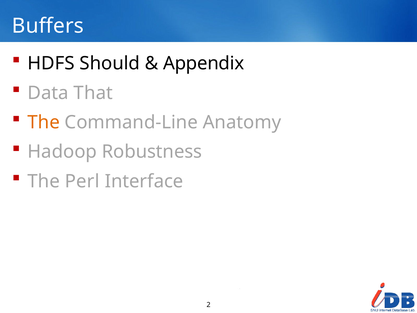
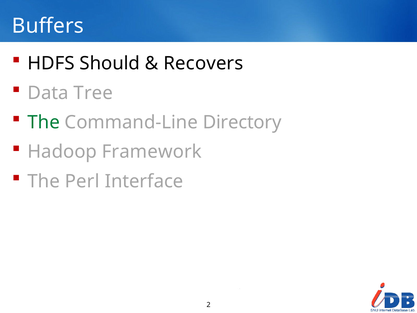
Appendix: Appendix -> Recovers
That: That -> Tree
The at (44, 122) colour: orange -> green
Anatomy: Anatomy -> Directory
Robustness: Robustness -> Framework
